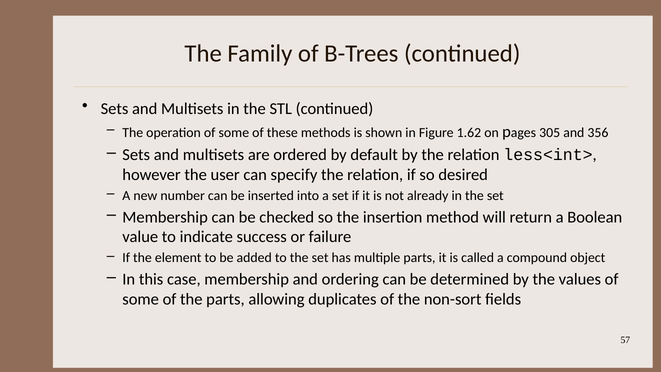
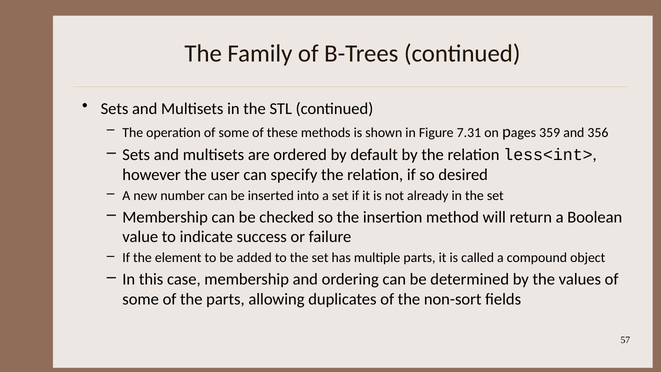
1.62: 1.62 -> 7.31
305: 305 -> 359
